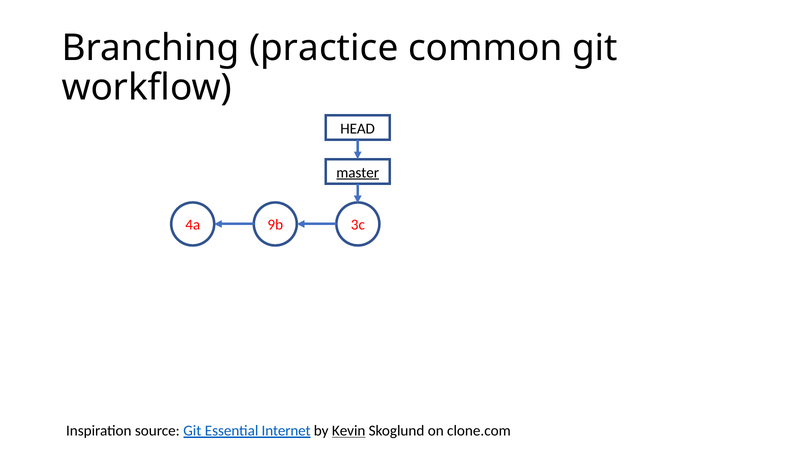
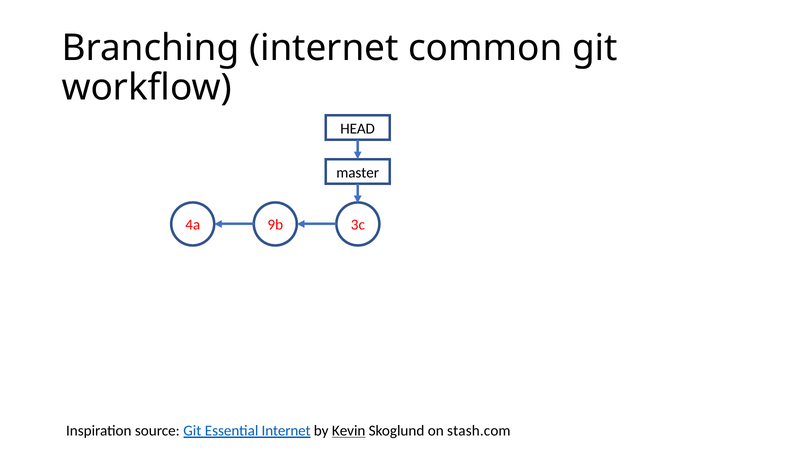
Branching practice: practice -> internet
master underline: present -> none
clone.com: clone.com -> stash.com
